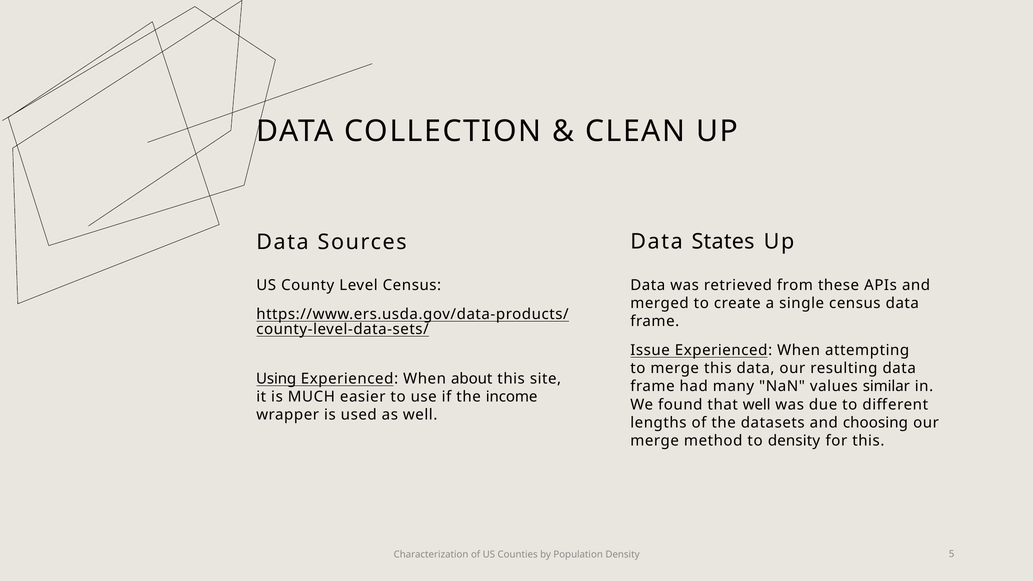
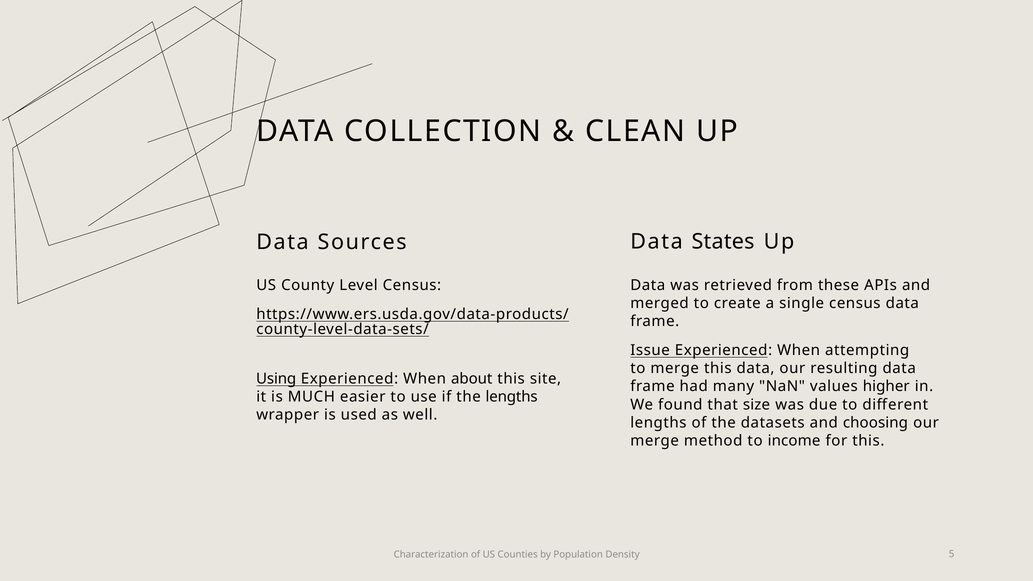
similar: similar -> higher
the income: income -> lengths
that well: well -> size
to density: density -> income
